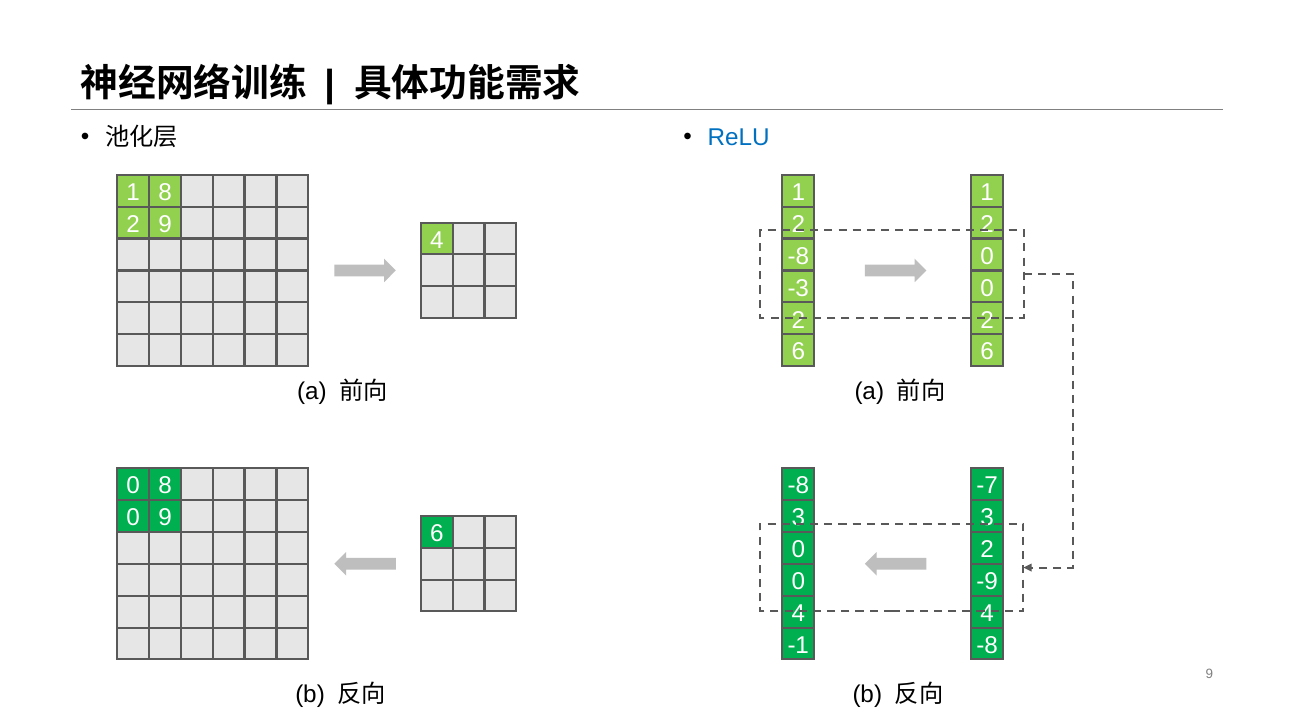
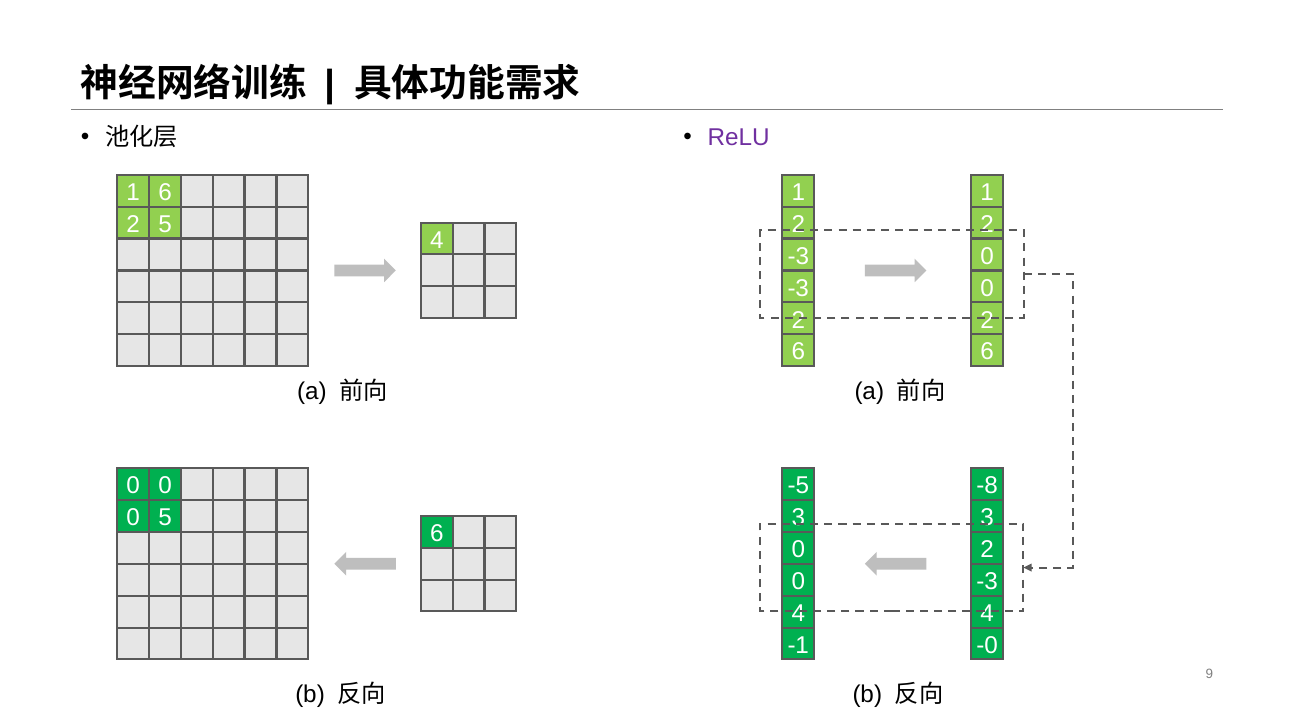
ReLU colour: blue -> purple
1 8: 8 -> 6
2 9: 9 -> 5
-8 at (798, 256): -8 -> -3
8 at (165, 486): 8 -> 0
-8 at (798, 486): -8 -> -5
-7: -7 -> -8
0 9: 9 -> 5
-9 at (987, 581): -9 -> -3
-8 at (987, 645): -8 -> -0
